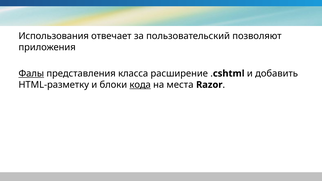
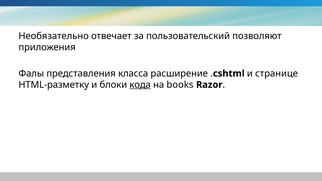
Использования: Использования -> Необязательно
Фалы underline: present -> none
добавить: добавить -> странице
места: места -> books
